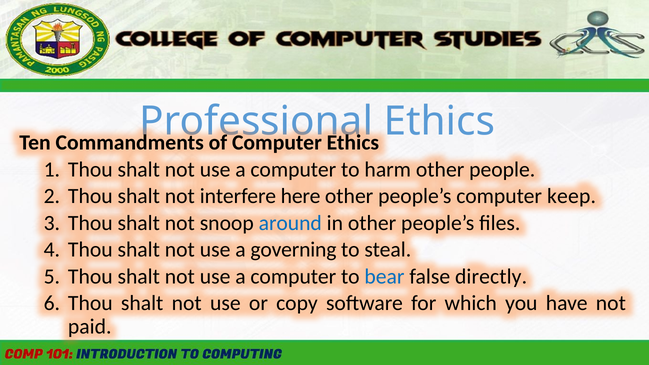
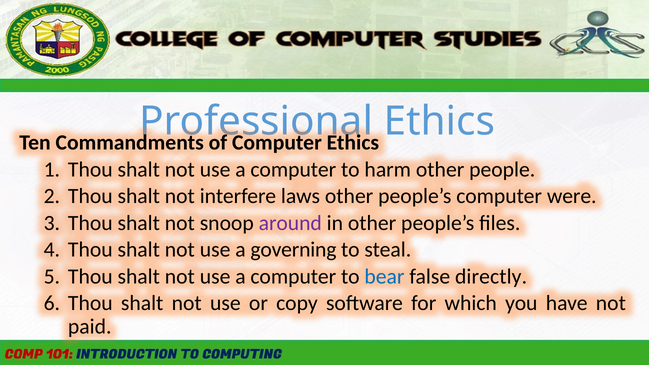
here: here -> laws
keep: keep -> were
around colour: blue -> purple
